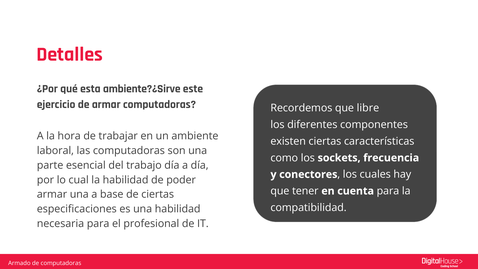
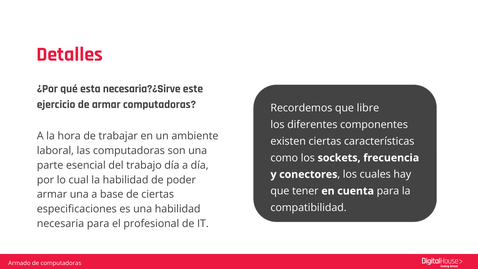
ambiente?¿Sirve: ambiente?¿Sirve -> necesaria?¿Sirve
